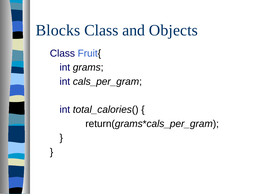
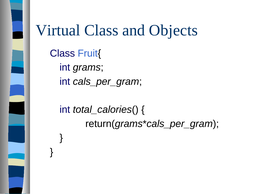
Blocks: Blocks -> Virtual
